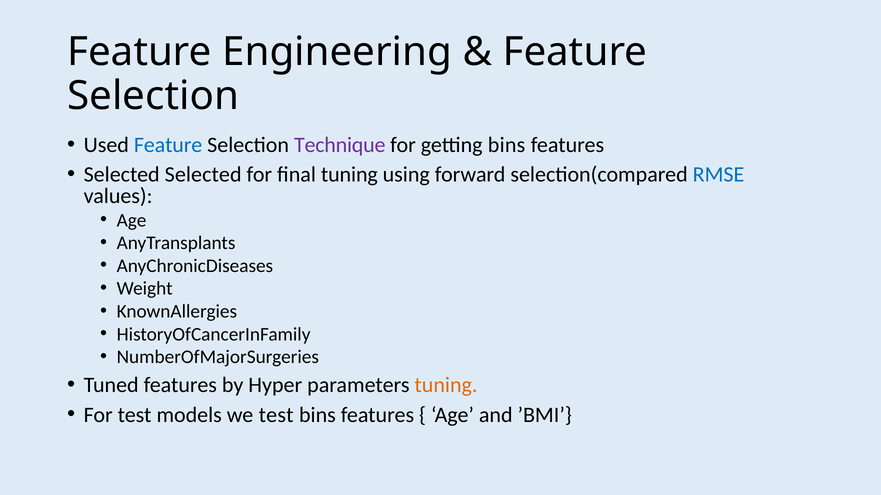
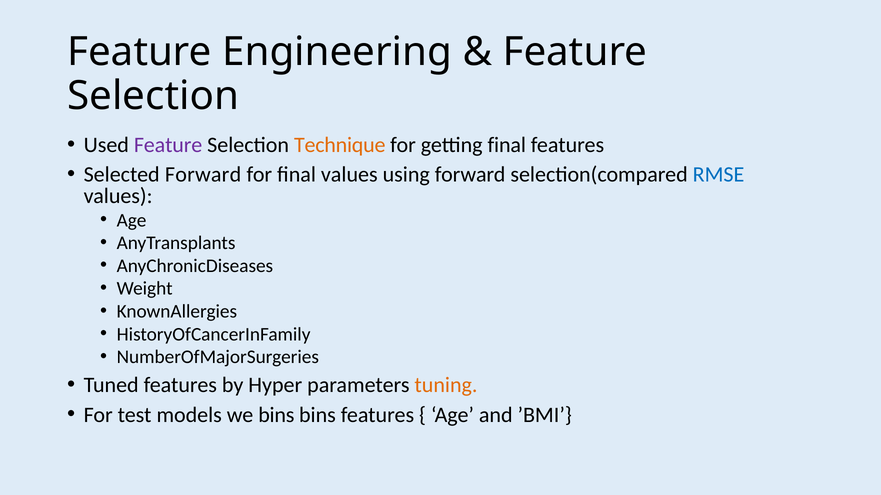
Feature at (168, 145) colour: blue -> purple
Technique colour: purple -> orange
getting bins: bins -> final
Selected Selected: Selected -> Forward
final tuning: tuning -> values
we test: test -> bins
